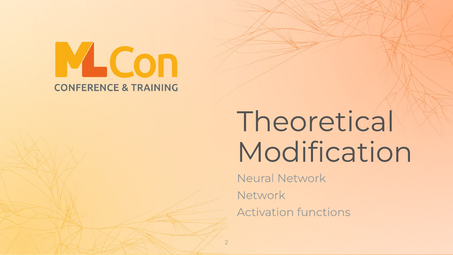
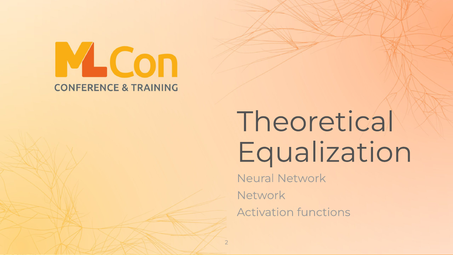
Modification: Modification -> Equalization
